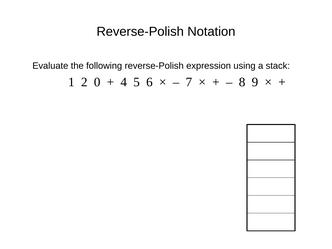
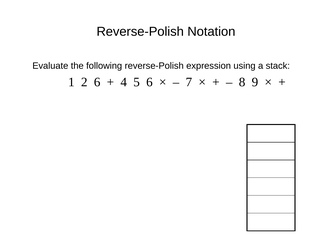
2 0: 0 -> 6
